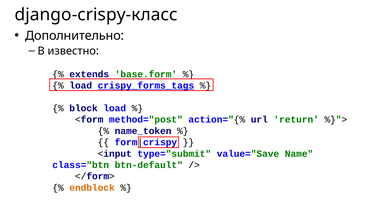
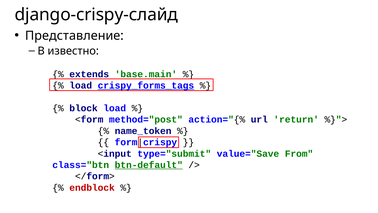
django-crispy-класс: django-crispy-класс -> django-crispy-слайд
Дополнительно: Дополнительно -> Представление
base.form: base.form -> base.main
Name: Name -> From
btn-default underline: none -> present
endblock colour: orange -> red
